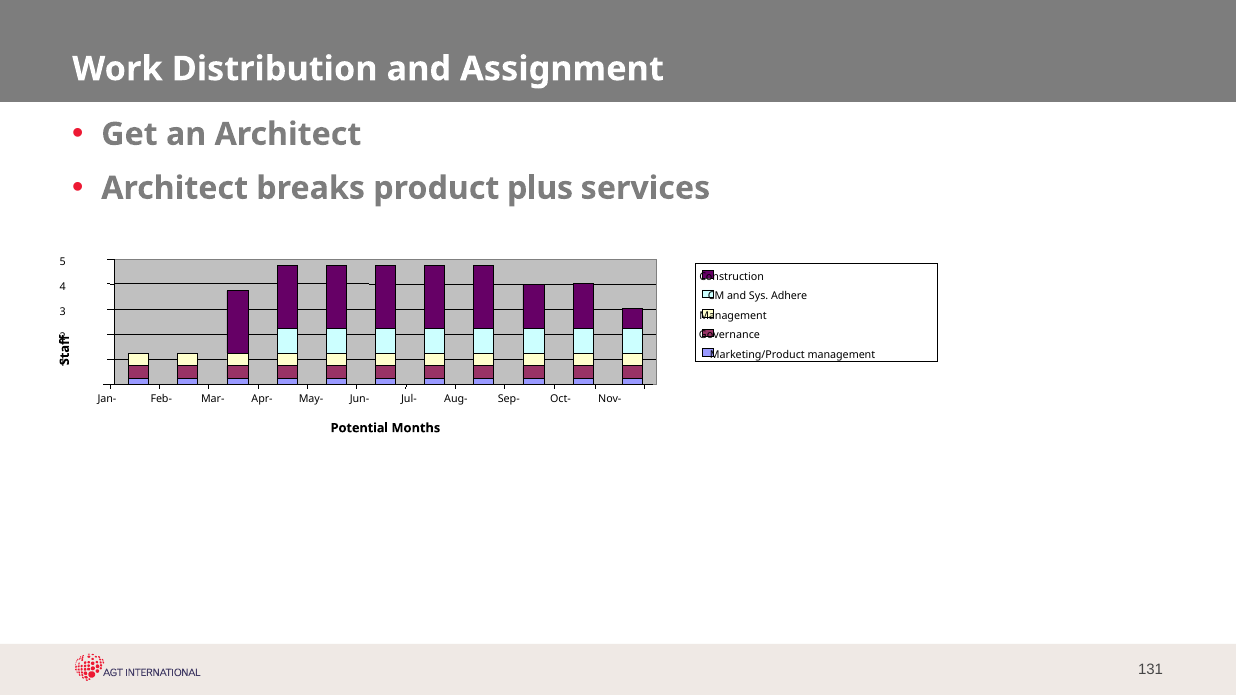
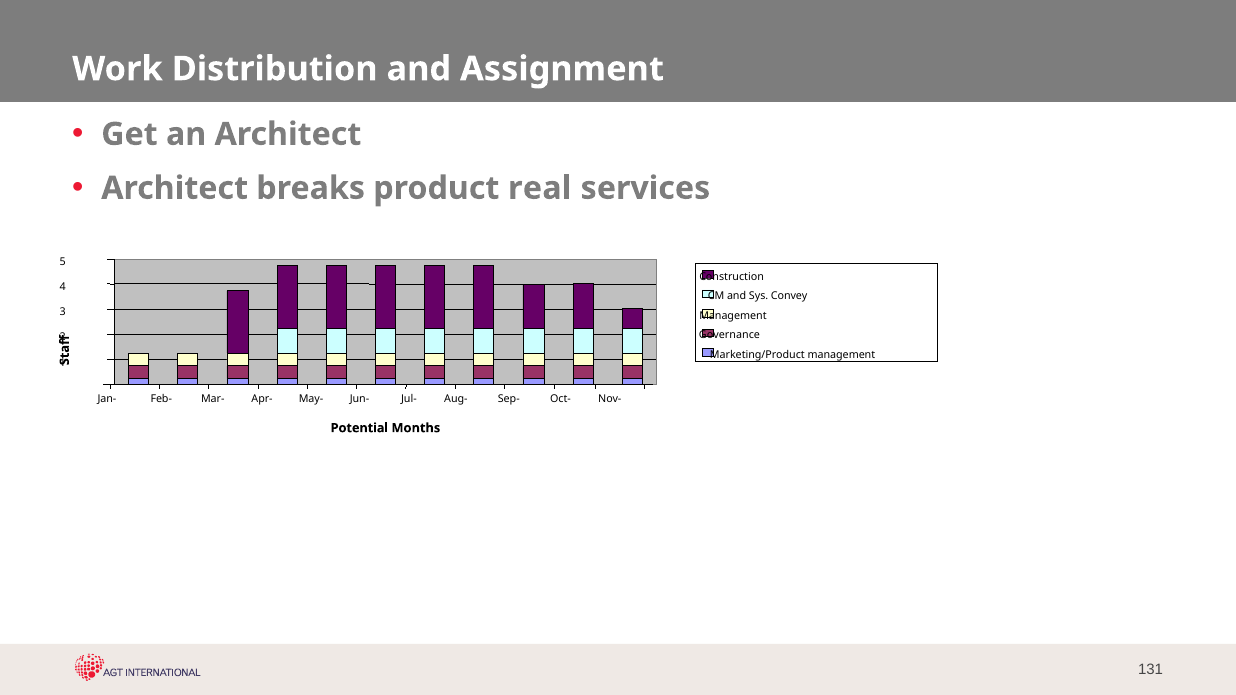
plus: plus -> real
Adhere: Adhere -> Convey
